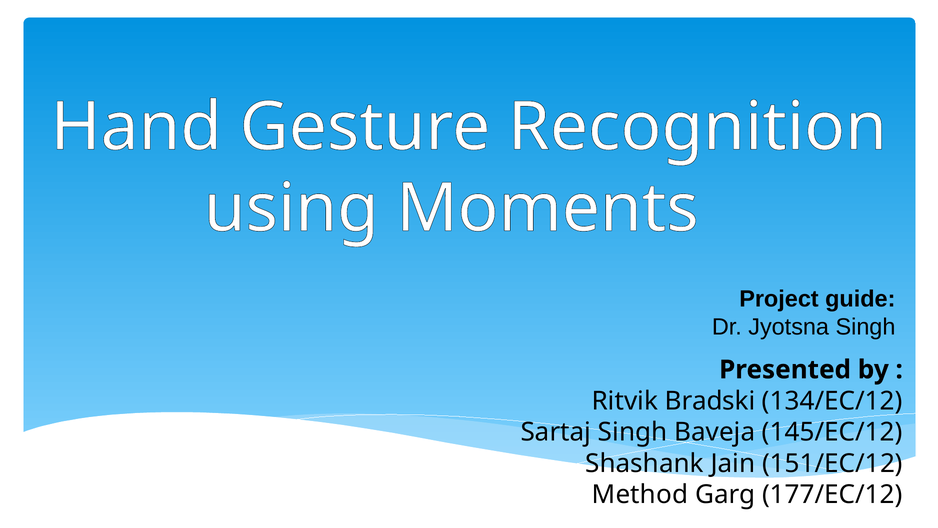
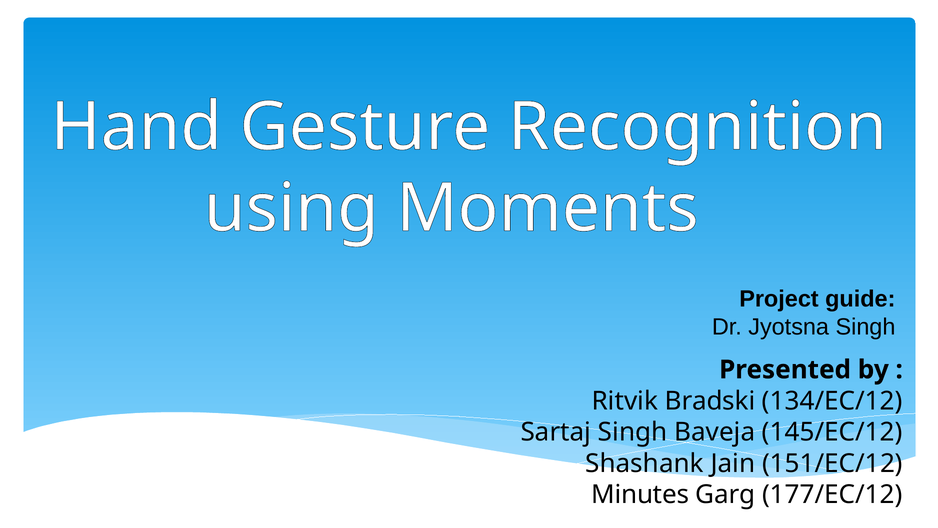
Method: Method -> Minutes
